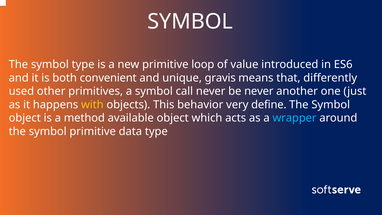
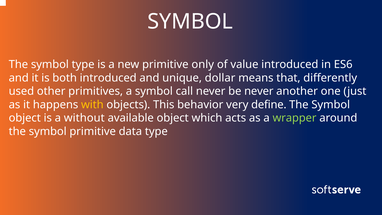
loop: loop -> only
both convenient: convenient -> introduced
gravis: gravis -> dollar
method: method -> without
wrapper colour: light blue -> light green
